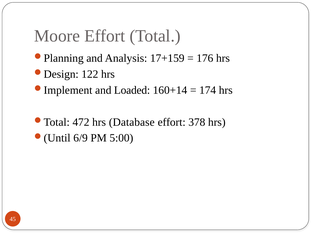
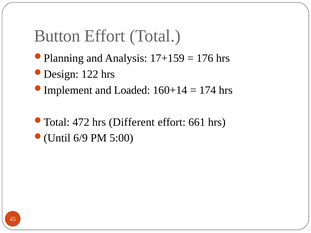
Moore: Moore -> Button
Database: Database -> Different
378: 378 -> 661
